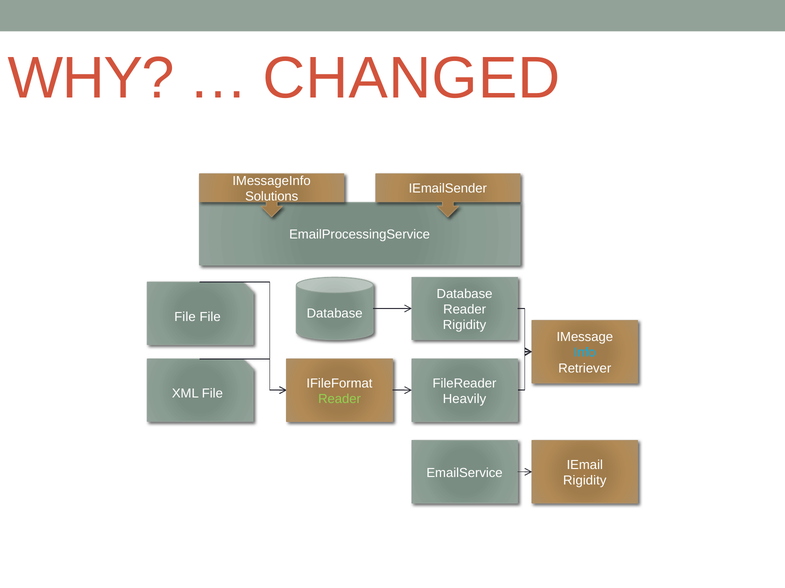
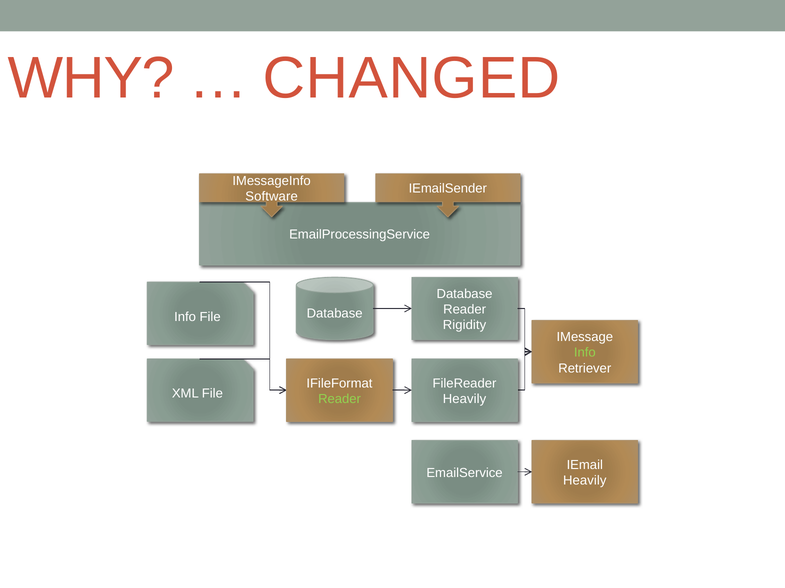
Solutions: Solutions -> Software
File at (185, 317): File -> Info
Info at (585, 353) colour: light blue -> light green
Rigidity at (585, 481): Rigidity -> Heavily
